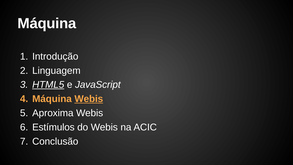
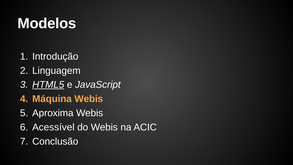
Máquina at (47, 23): Máquina -> Modelos
Webis at (89, 99) underline: present -> none
Estímulos: Estímulos -> Acessível
